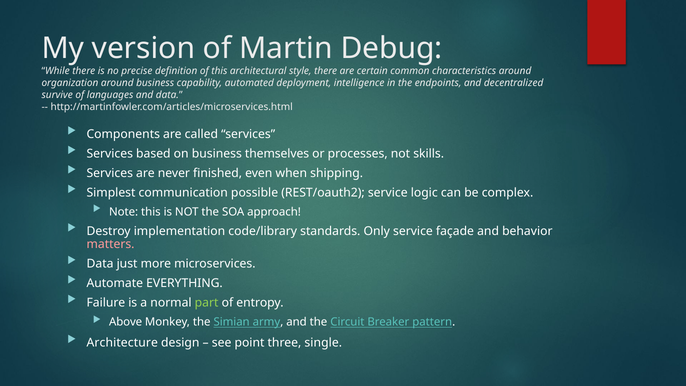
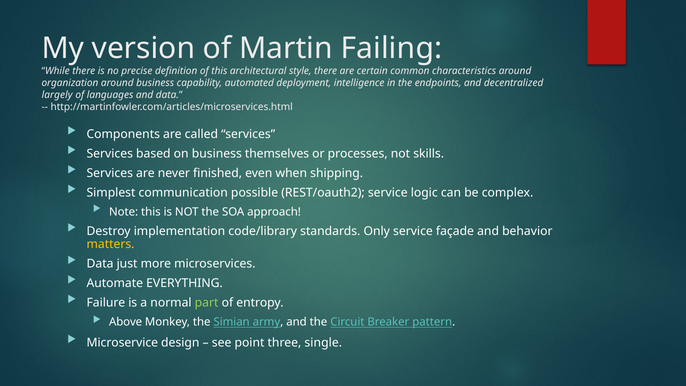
Debug: Debug -> Failing
survive: survive -> largely
matters colour: pink -> yellow
Architecture: Architecture -> Microservice
